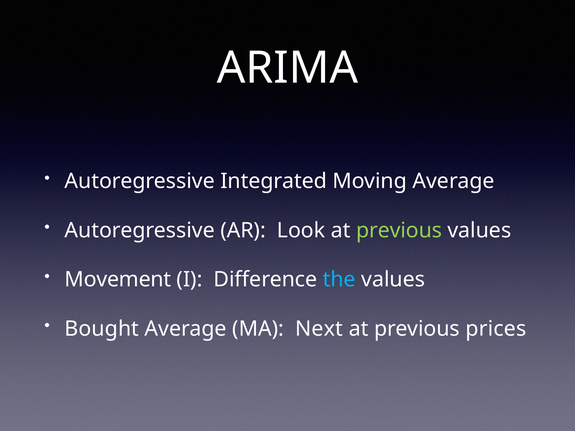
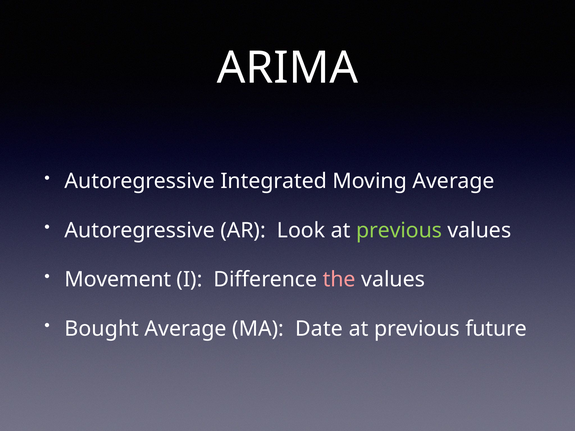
the colour: light blue -> pink
Next: Next -> Date
prices: prices -> future
